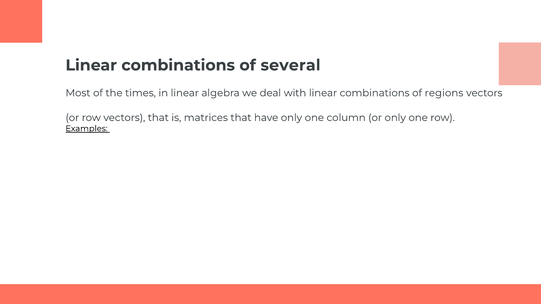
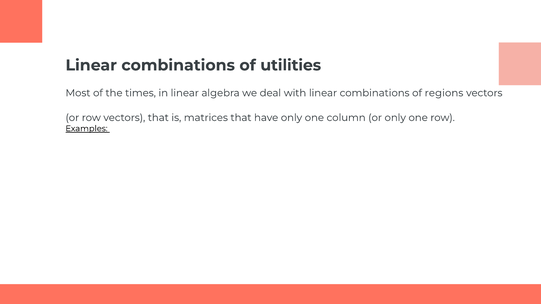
several: several -> utilities
